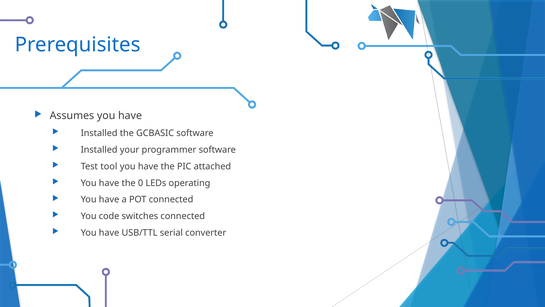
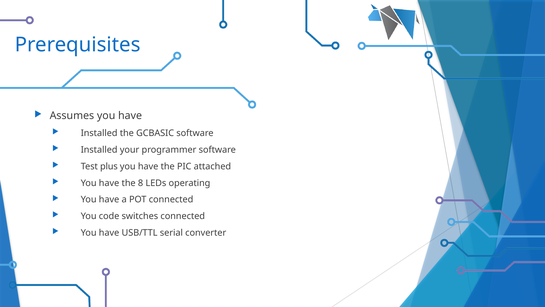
tool: tool -> plus
0: 0 -> 8
